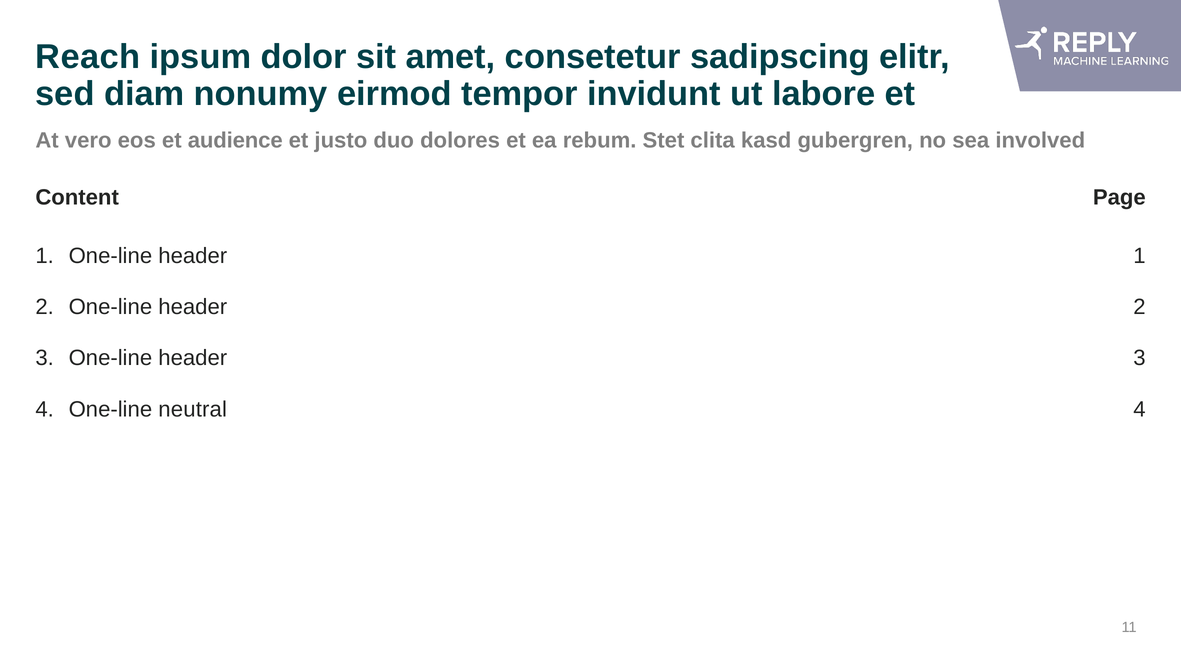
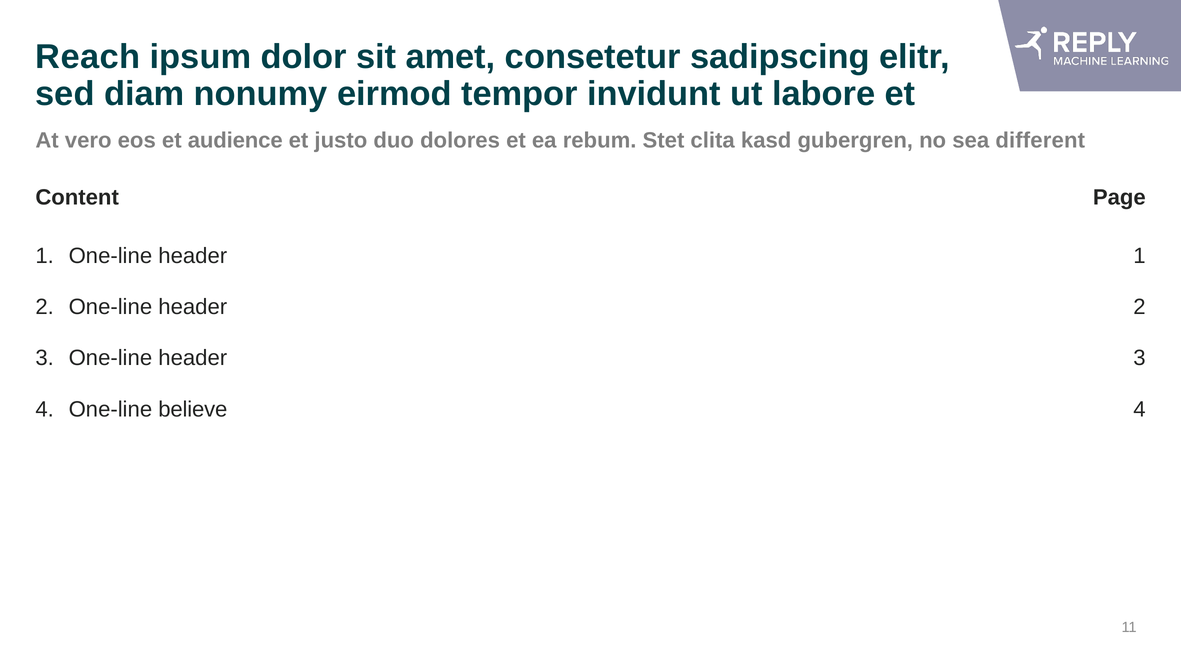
involved: involved -> different
neutral: neutral -> believe
